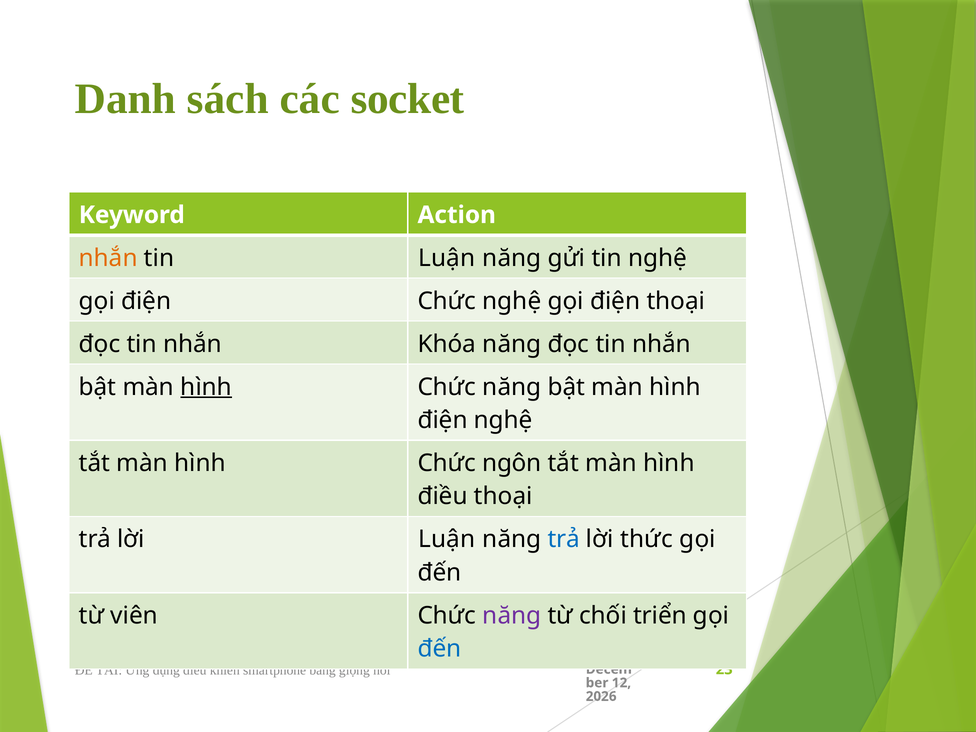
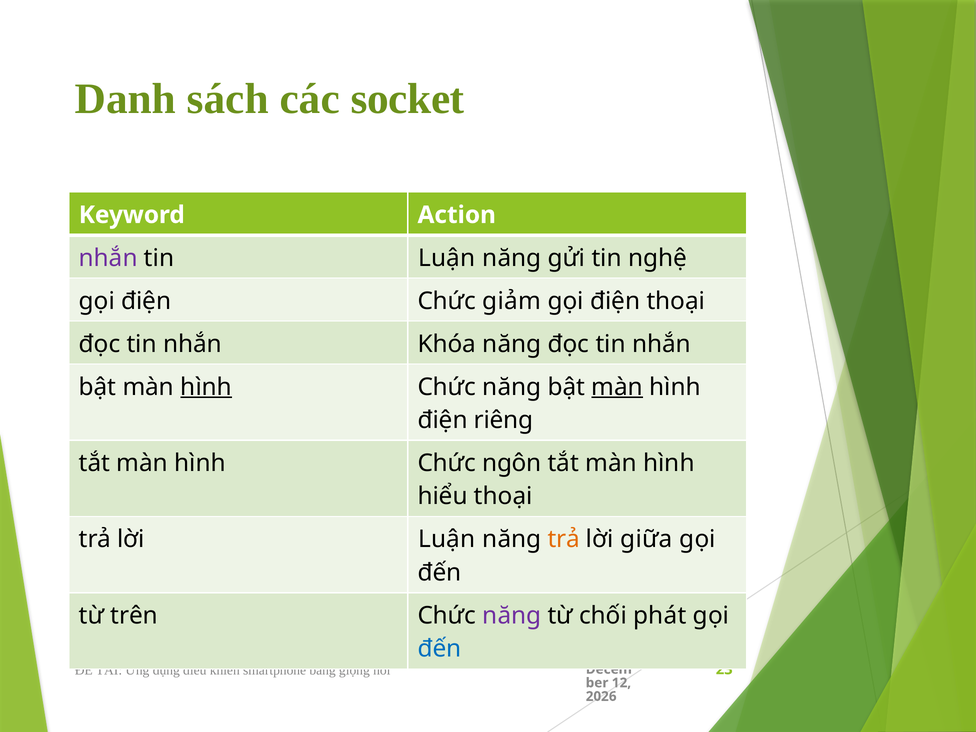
nhắn at (108, 258) colour: orange -> purple
Chức nghệ: nghệ -> giảm
màn at (617, 387) underline: none -> present
điện nghệ: nghệ -> riêng
điều at (443, 496): điều -> hiểu
trả at (564, 539) colour: blue -> orange
thức: thức -> giữa
viên: viên -> trên
triển: triển -> phát
